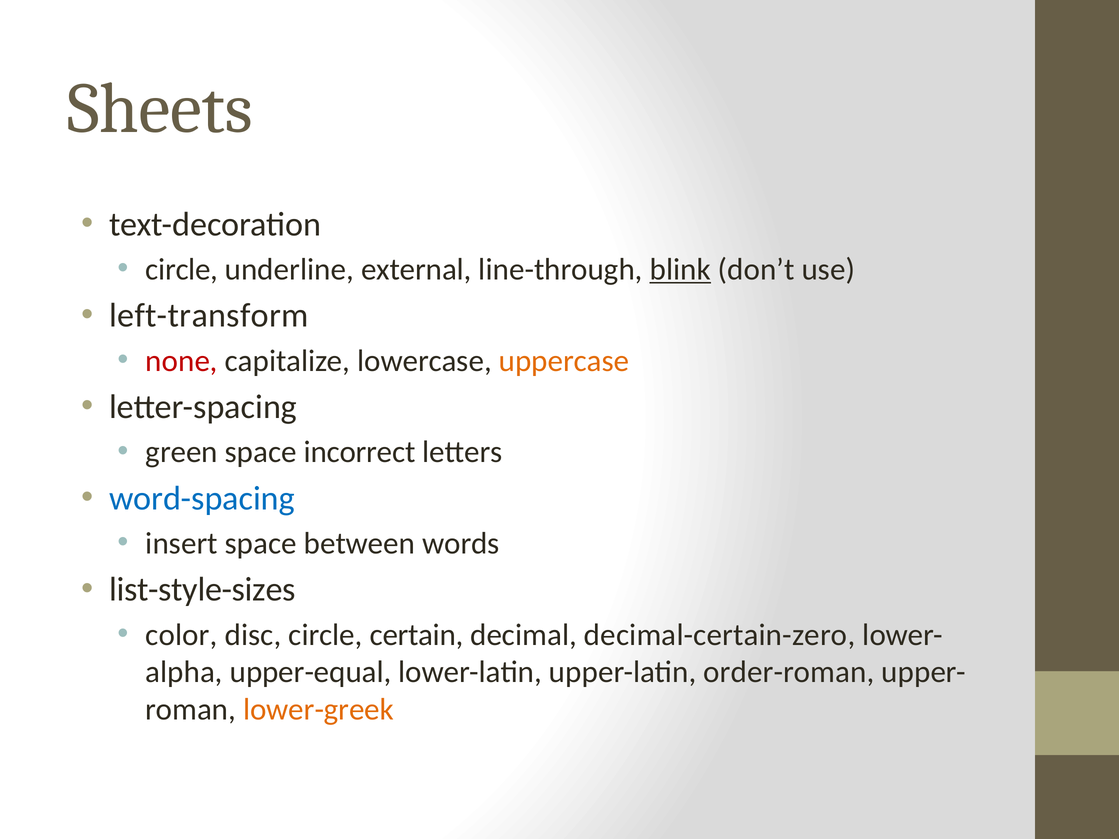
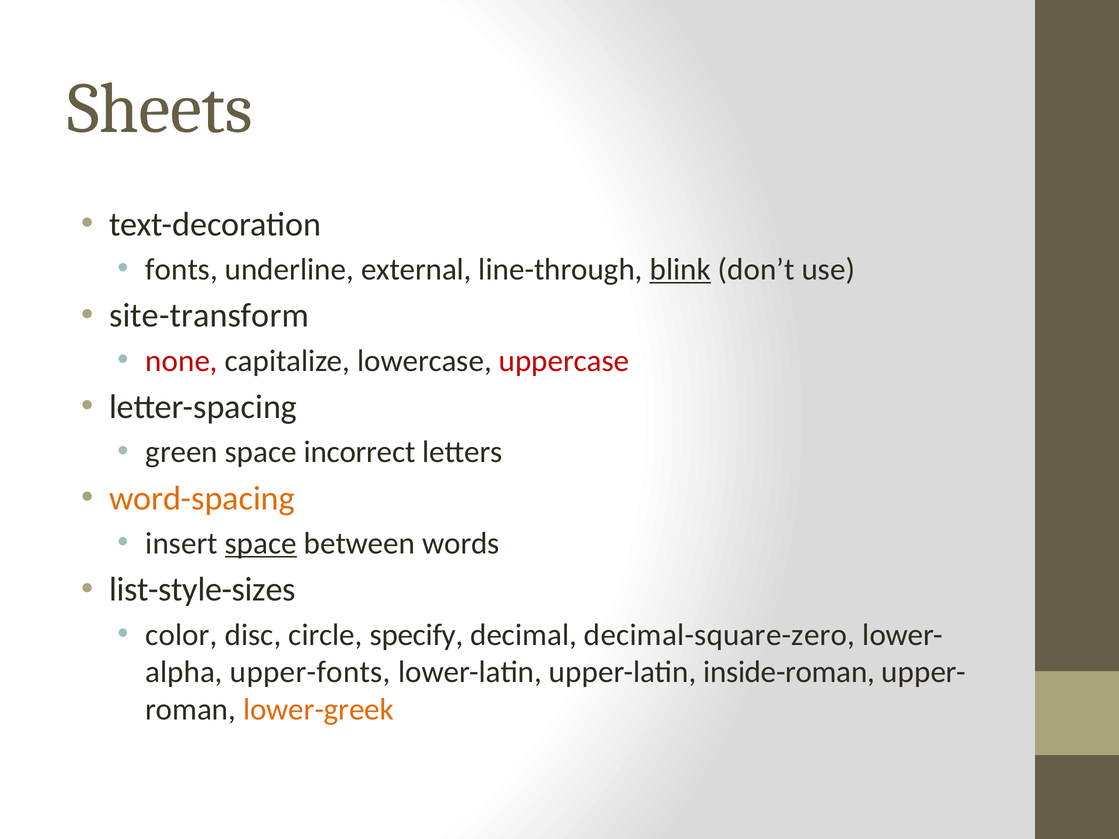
circle at (182, 269): circle -> fonts
left-transform: left-transform -> site-transform
uppercase colour: orange -> red
word-spacing colour: blue -> orange
space at (261, 544) underline: none -> present
certain: certain -> specify
decimal-certain-zero: decimal-certain-zero -> decimal-square-zero
upper-equal: upper-equal -> upper-fonts
order-roman: order-roman -> inside-roman
